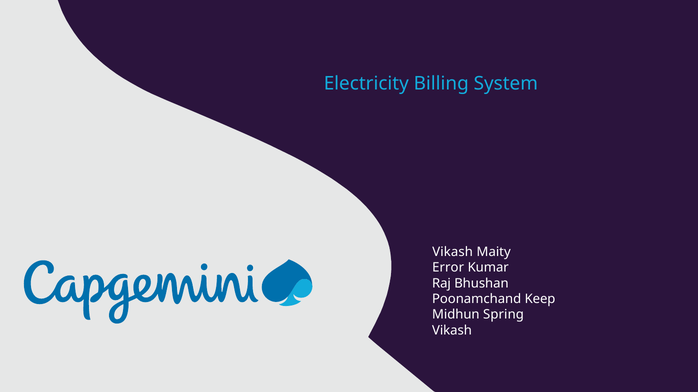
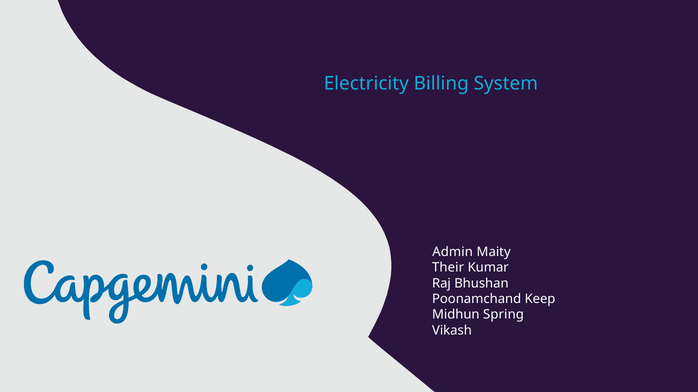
Vikash at (453, 252): Vikash -> Admin
Error: Error -> Their
